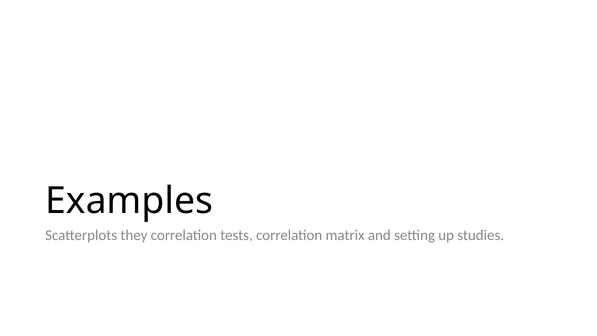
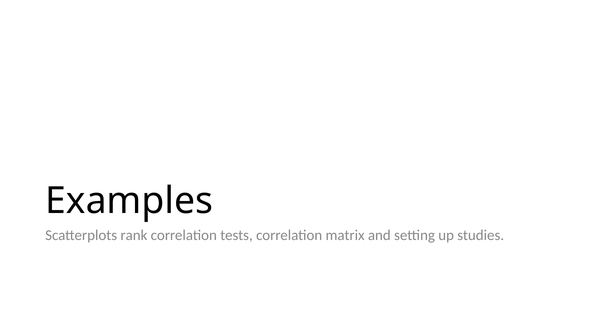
they: they -> rank
